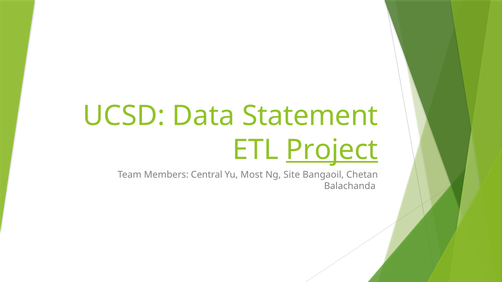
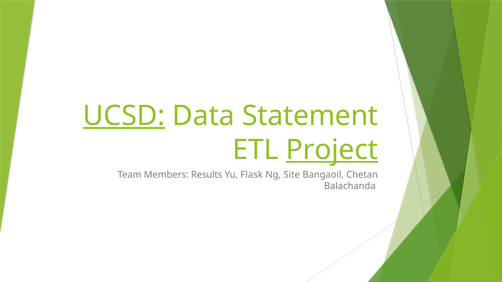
UCSD underline: none -> present
Central: Central -> Results
Most: Most -> Flask
